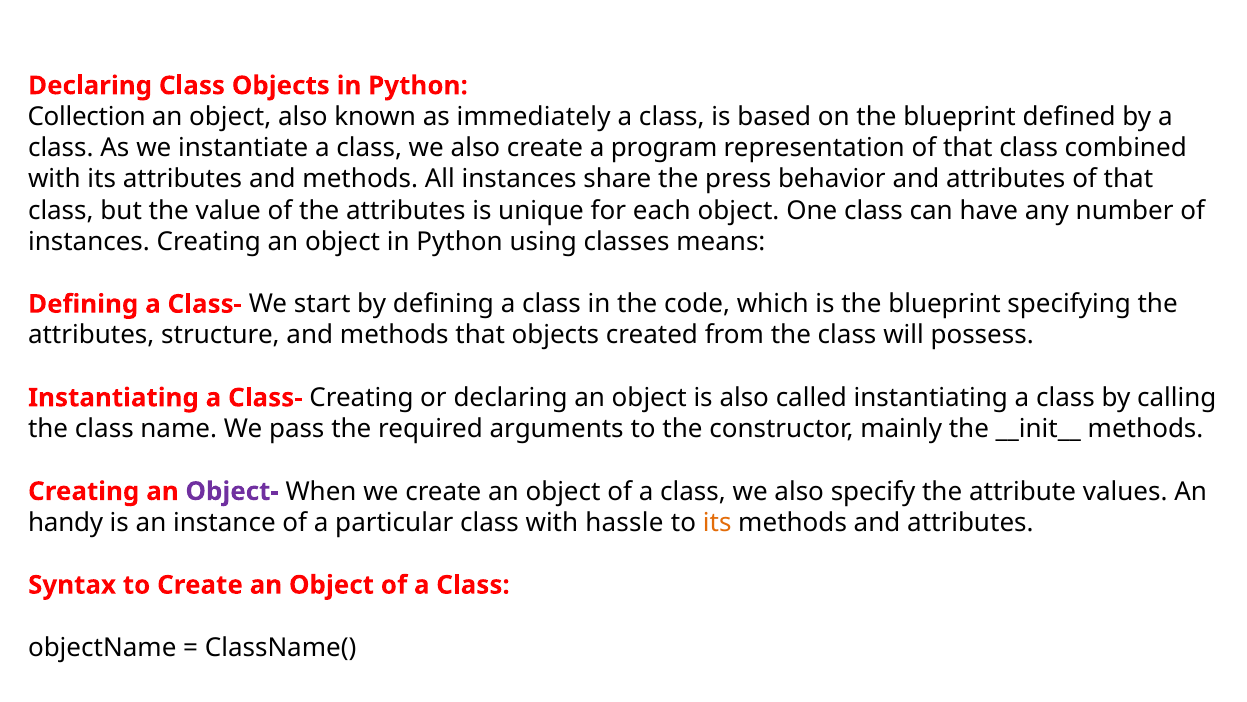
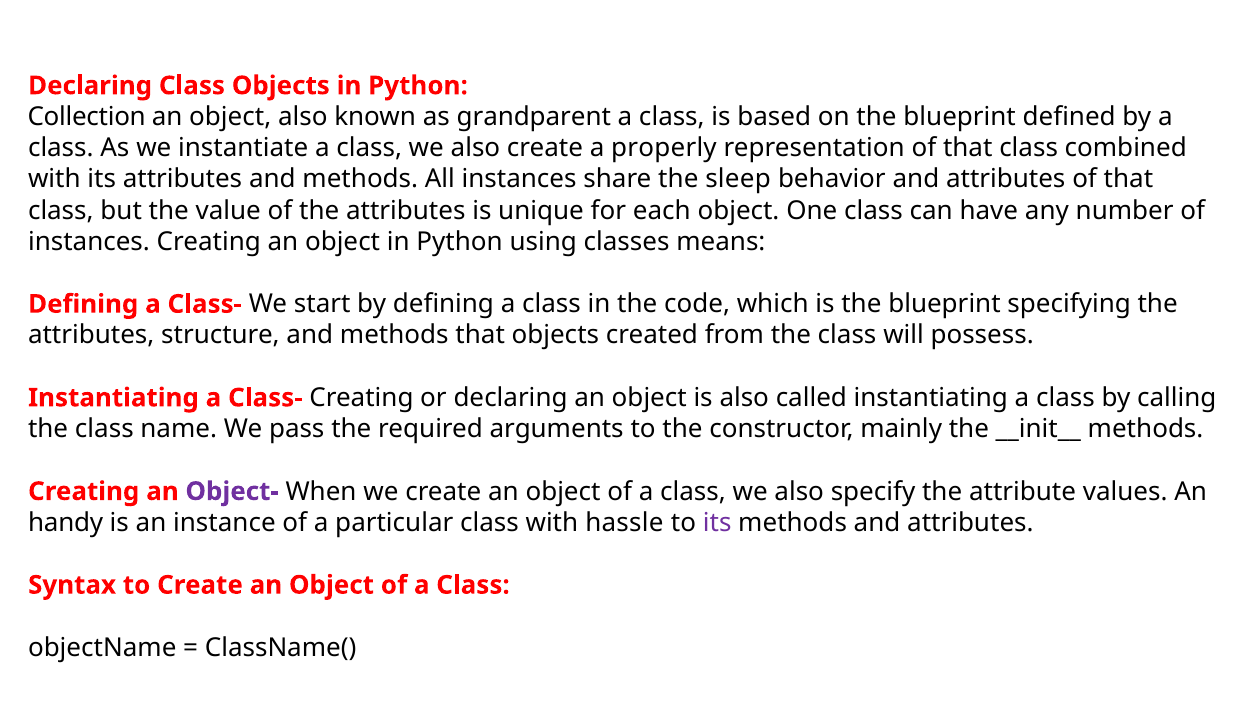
immediately: immediately -> grandparent
program: program -> properly
press: press -> sleep
its at (717, 522) colour: orange -> purple
